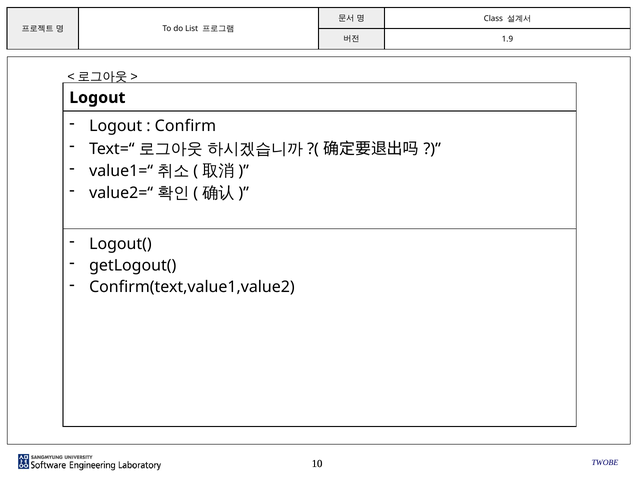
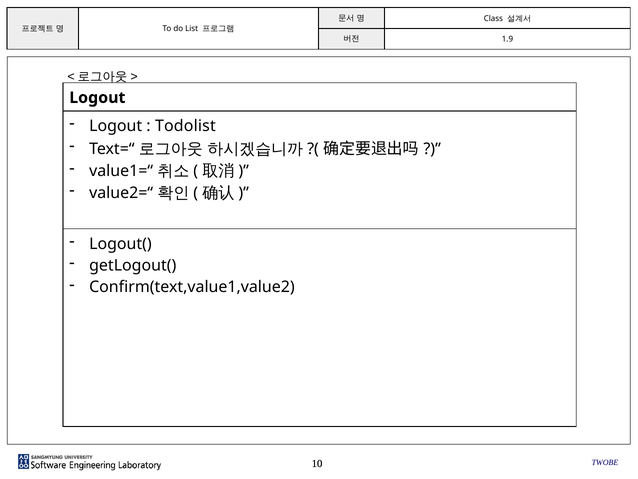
Confirm: Confirm -> Todolist
